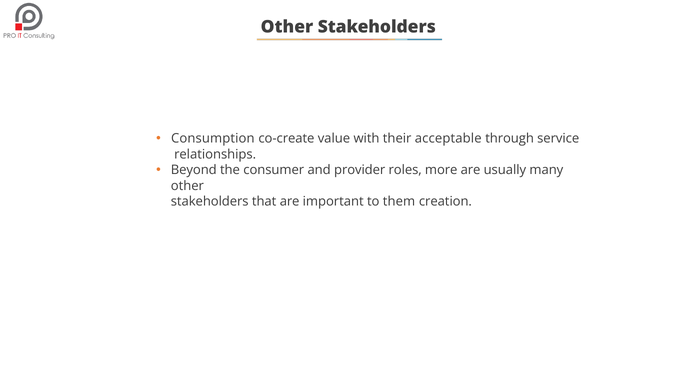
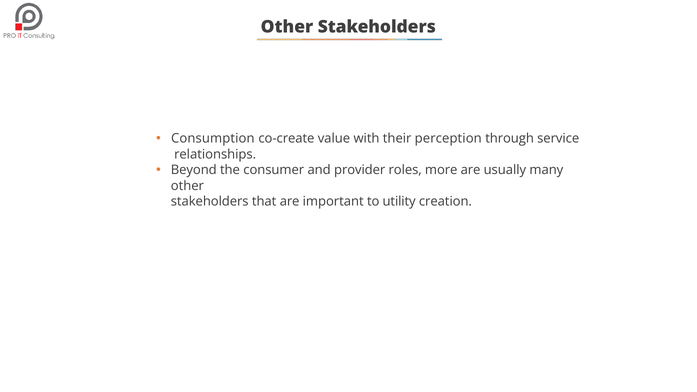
acceptable: acceptable -> perception
them: them -> utility
